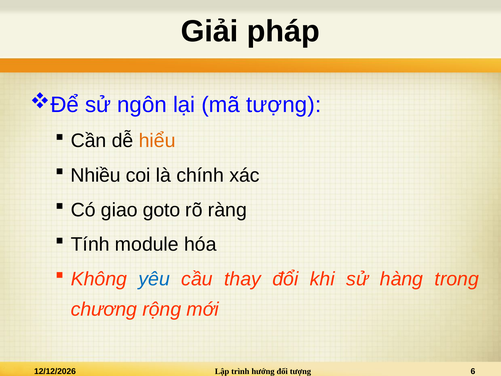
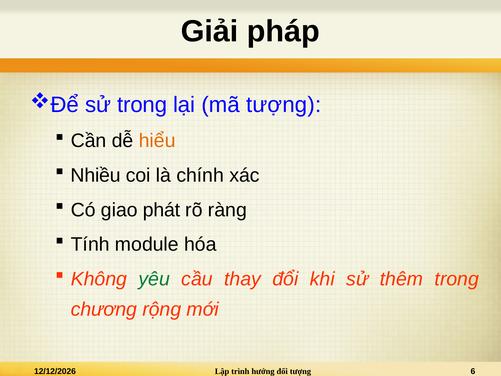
sử ngôn: ngôn -> trong
goto: goto -> phát
yêu colour: blue -> green
hàng: hàng -> thêm
